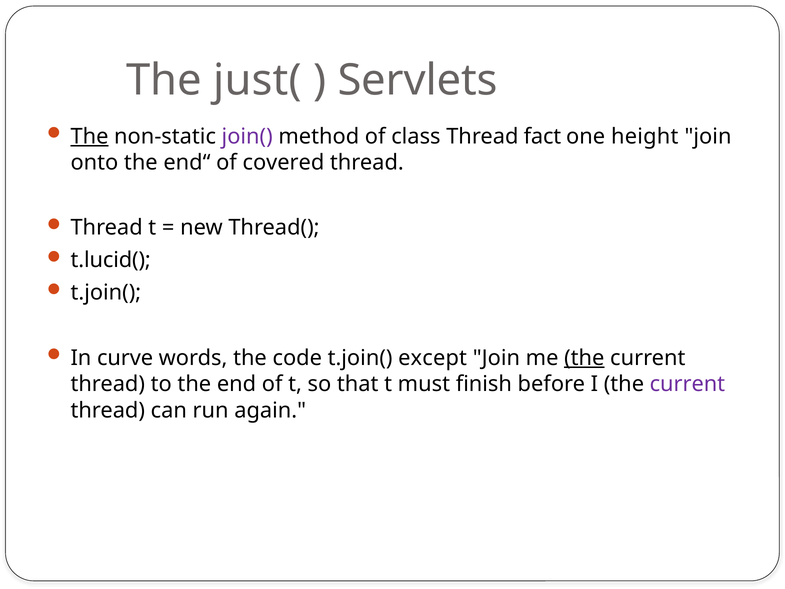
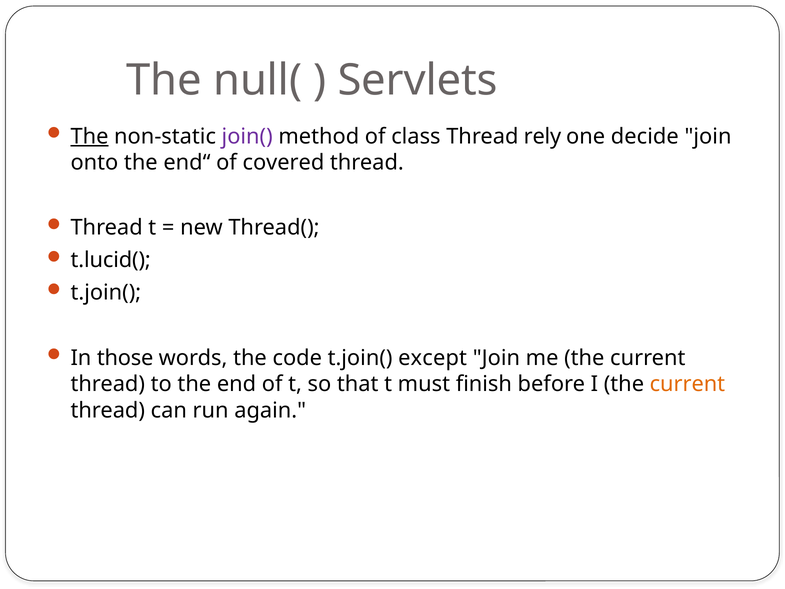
just(: just( -> null(
fact: fact -> rely
height: height -> decide
curve: curve -> those
the at (584, 358) underline: present -> none
current at (687, 384) colour: purple -> orange
